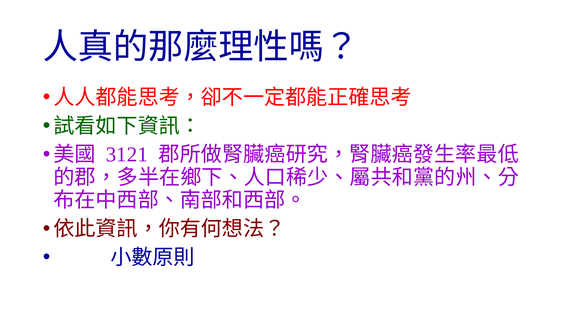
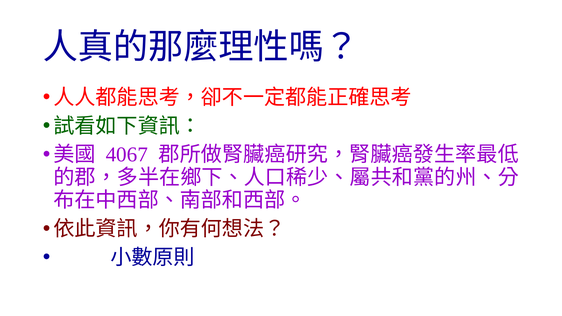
3121: 3121 -> 4067
